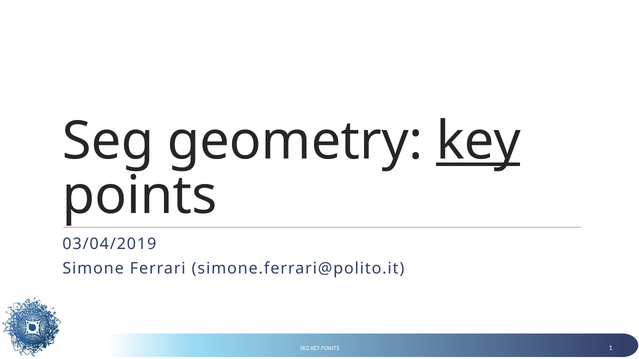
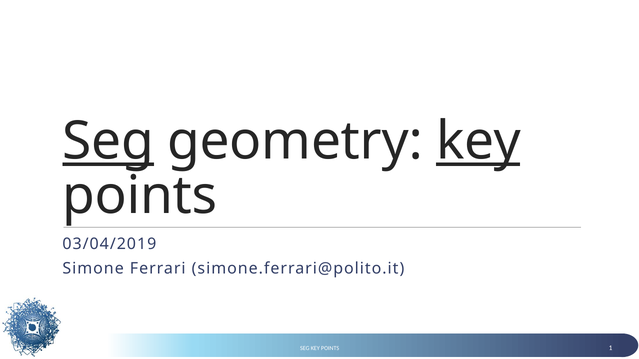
Seg at (108, 142) underline: none -> present
